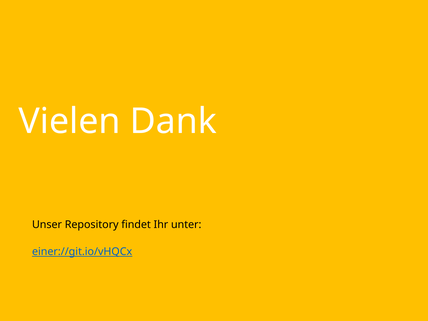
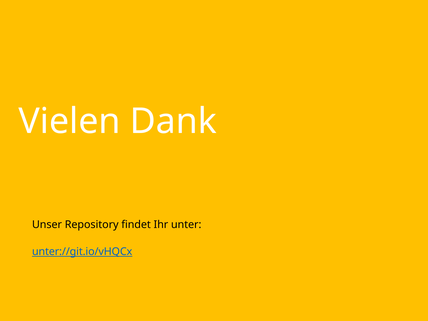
einer://git.io/vHQCx: einer://git.io/vHQCx -> unter://git.io/vHQCx
